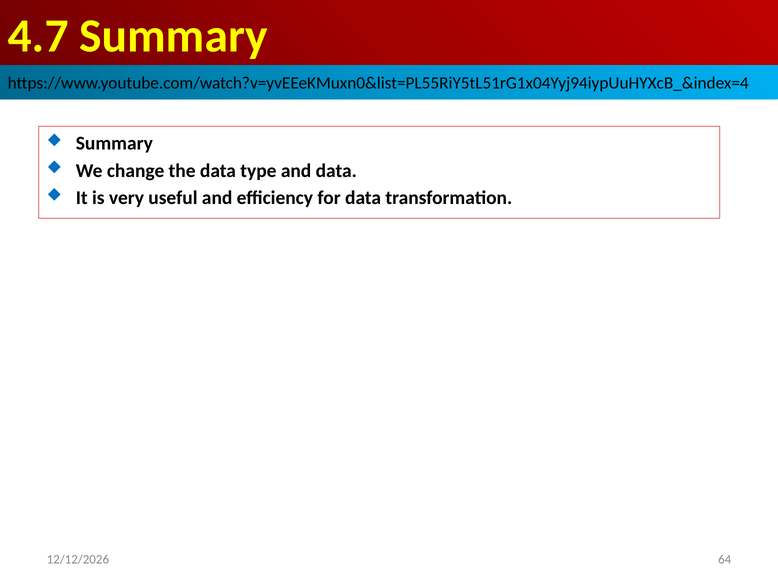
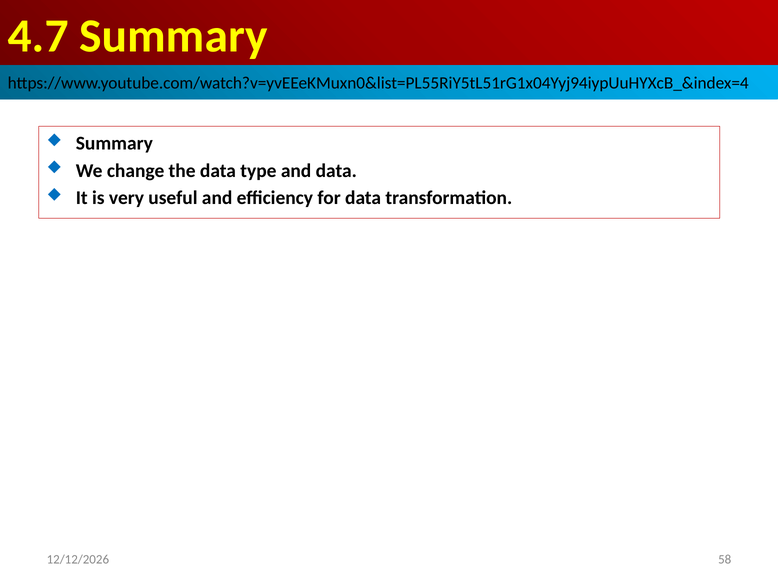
64: 64 -> 58
